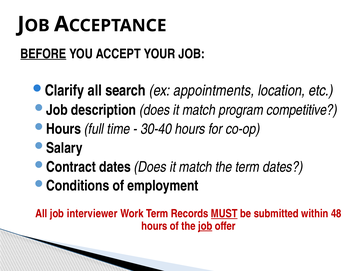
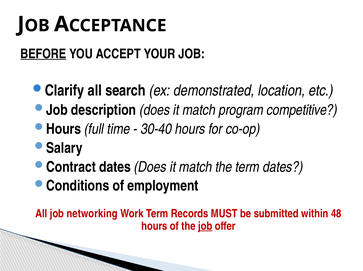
appointments: appointments -> demonstrated
interviewer: interviewer -> networking
MUST underline: present -> none
